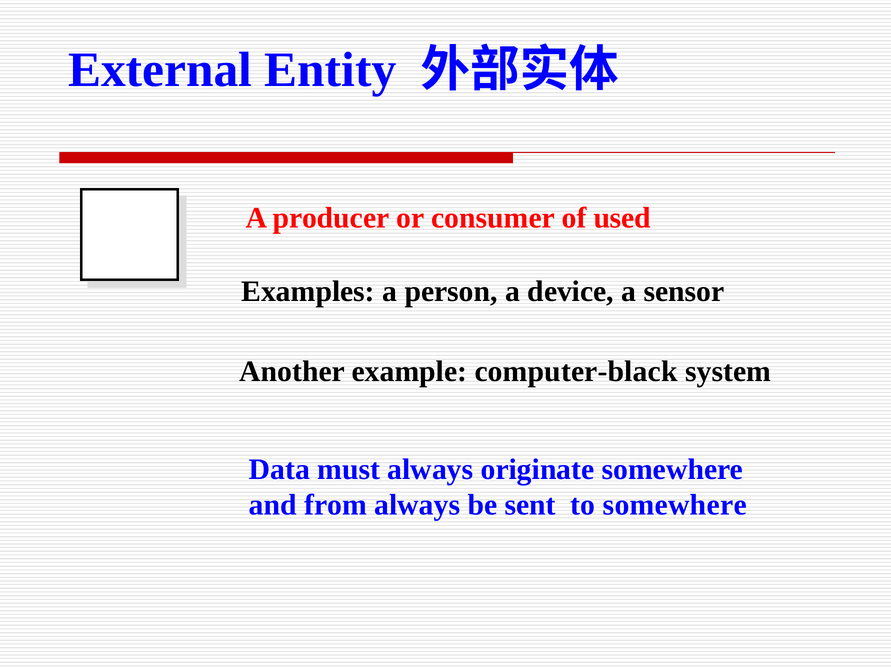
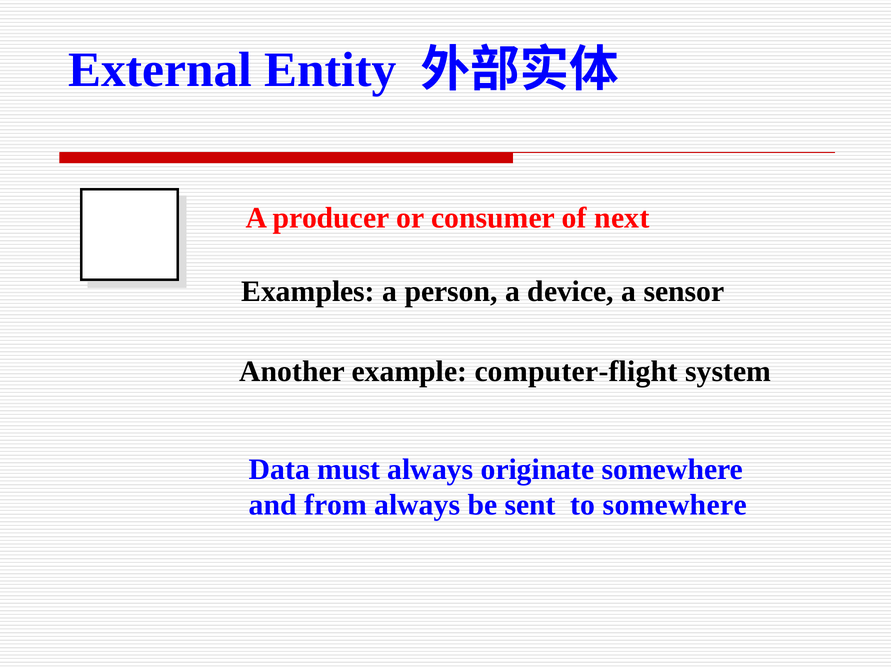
used: used -> next
computer-black: computer-black -> computer-flight
